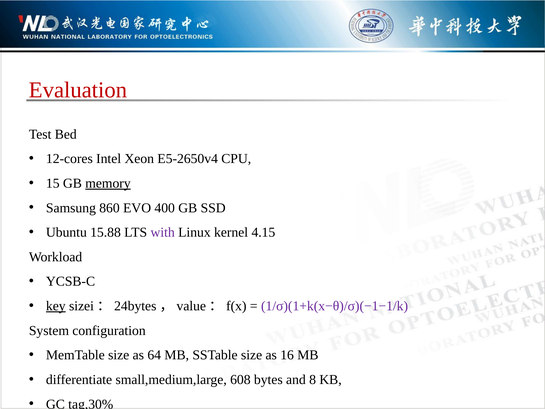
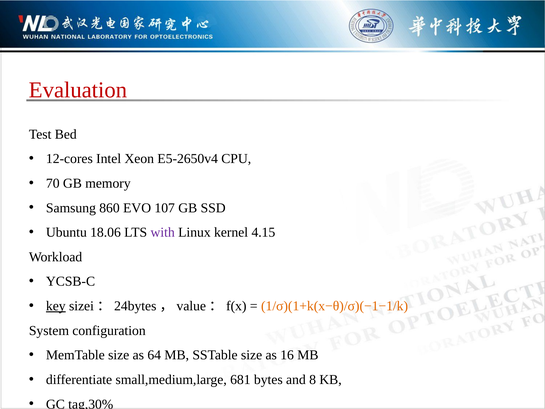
15: 15 -> 70
memory underline: present -> none
400: 400 -> 107
15.88: 15.88 -> 18.06
1/σ)(1+k(x−θ)/σ)(−1−1/k colour: purple -> orange
608: 608 -> 681
